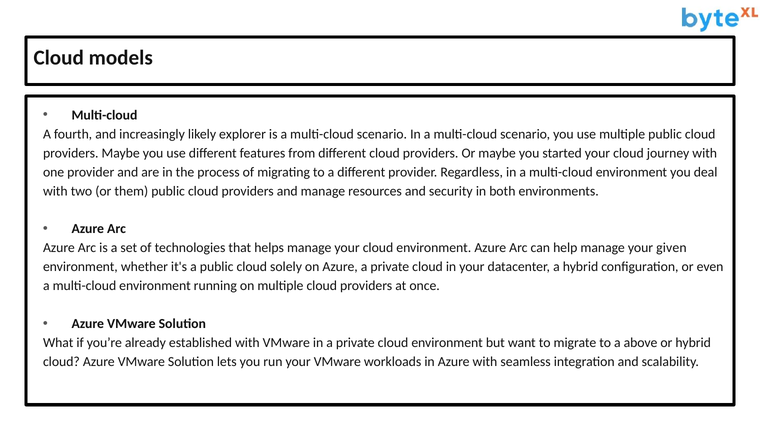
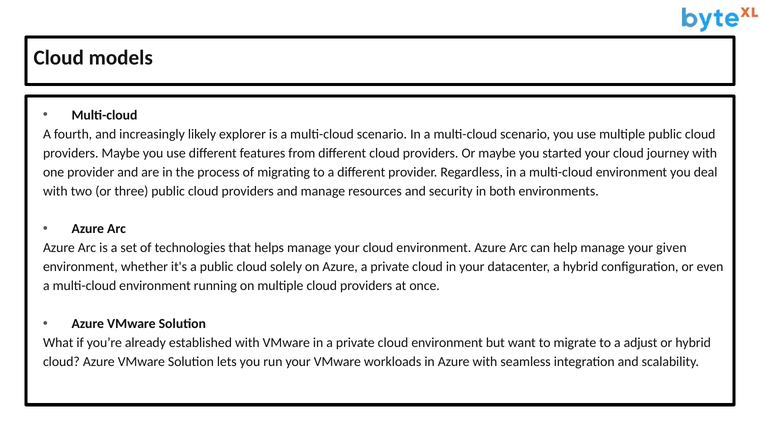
them: them -> three
above: above -> adjust
